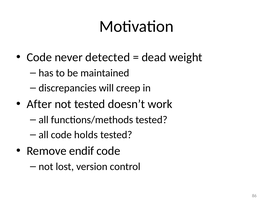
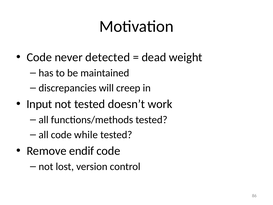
After: After -> Input
holds: holds -> while
